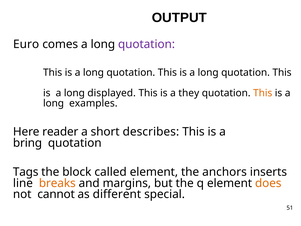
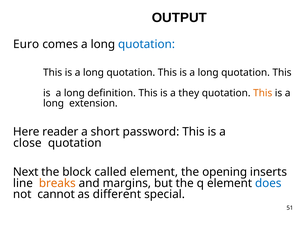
quotation at (146, 44) colour: purple -> blue
displayed: displayed -> definition
examples: examples -> extension
describes: describes -> password
bring: bring -> close
Tags: Tags -> Next
anchors: anchors -> opening
does colour: orange -> blue
